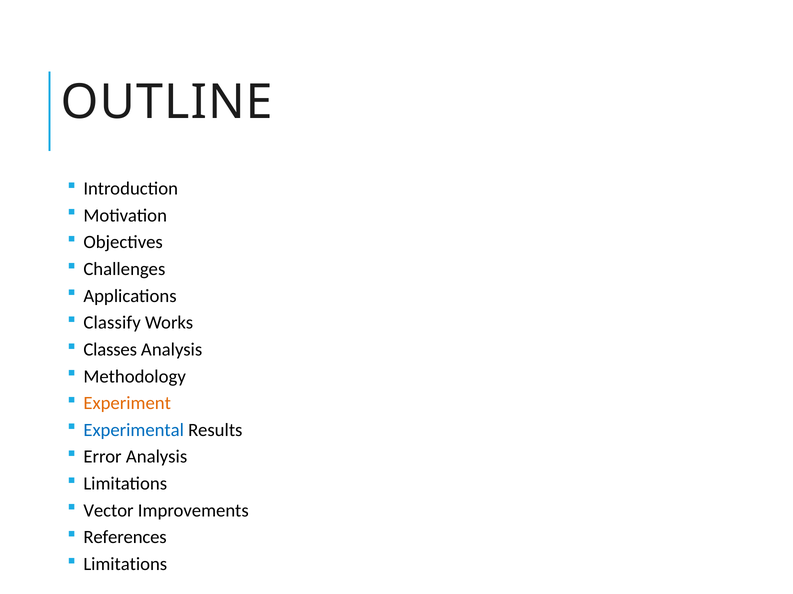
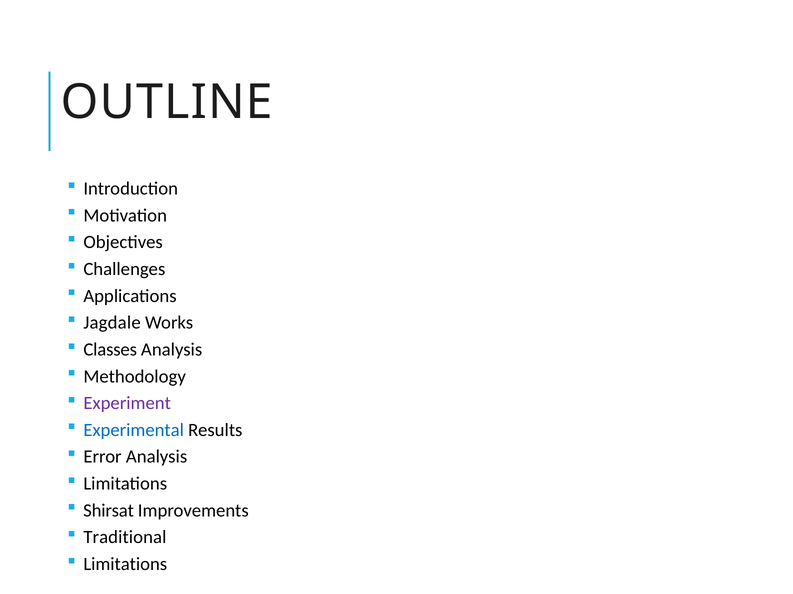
Classify: Classify -> Jagdale
Experiment colour: orange -> purple
Vector: Vector -> Shirsat
References: References -> Traditional
